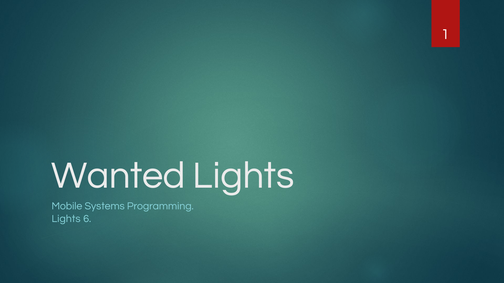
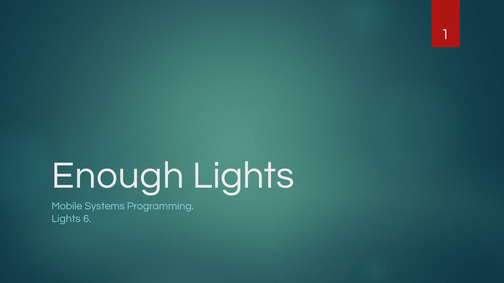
Wanted: Wanted -> Enough
